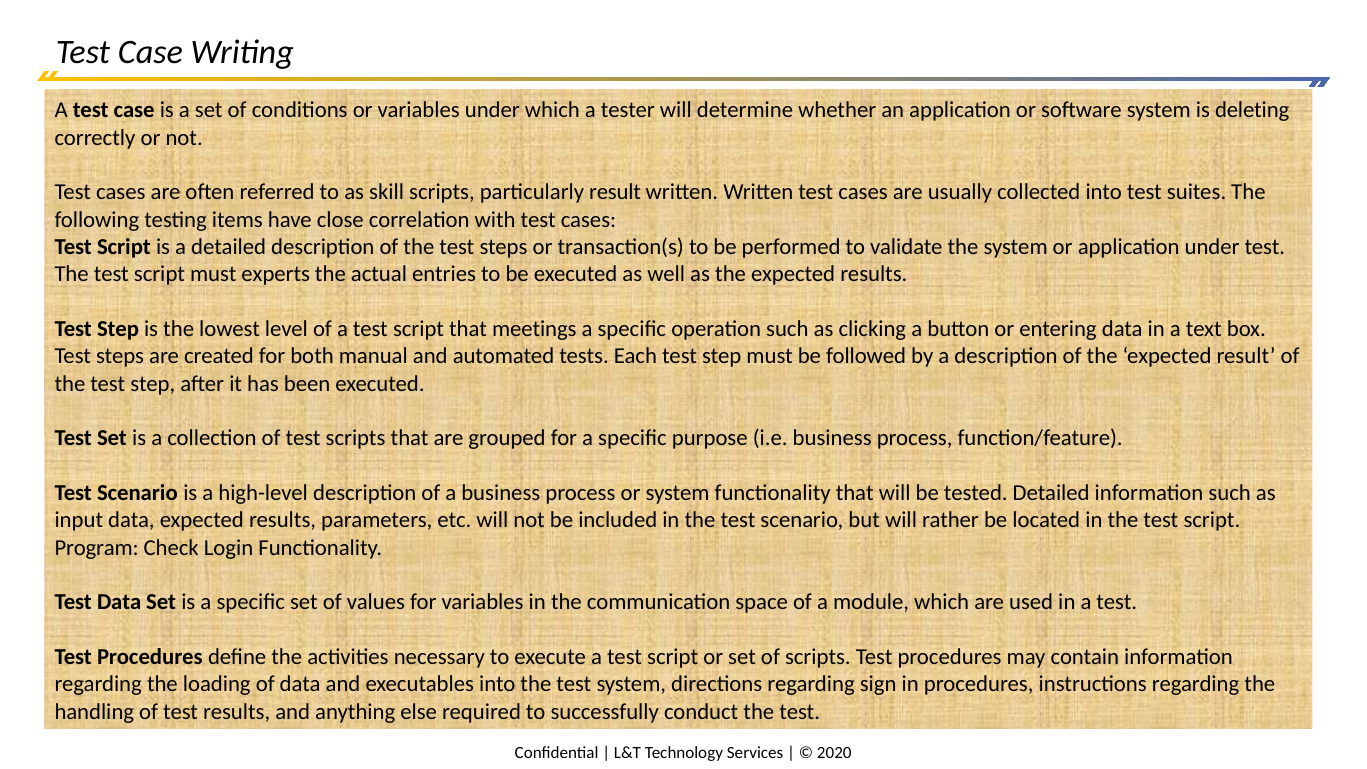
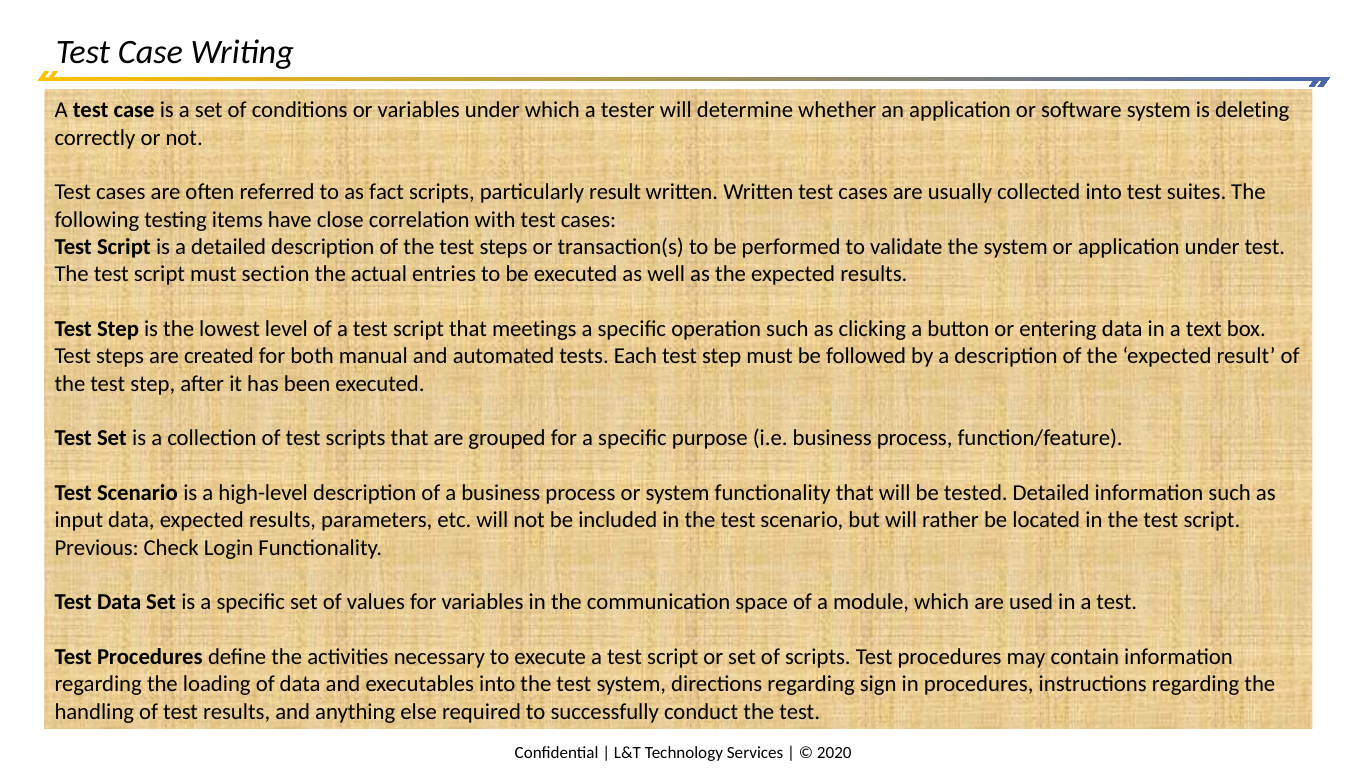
skill: skill -> fact
experts: experts -> section
Program: Program -> Previous
